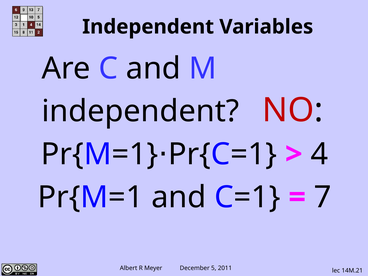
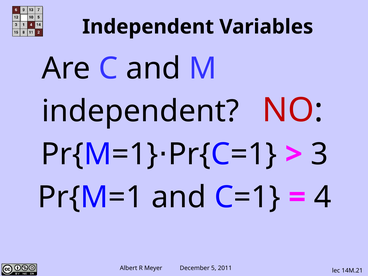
4: 4 -> 3
7: 7 -> 4
